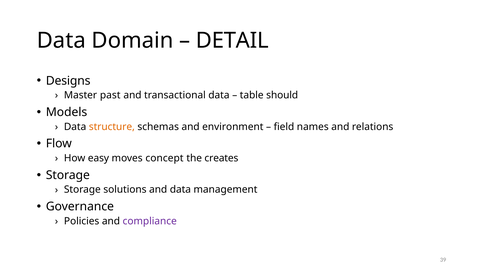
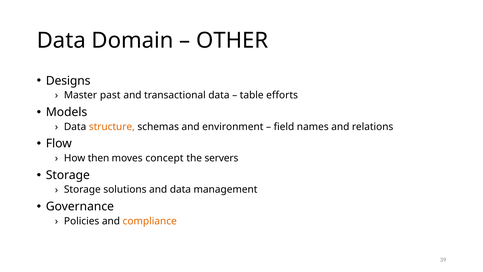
DETAIL: DETAIL -> OTHER
should: should -> efforts
easy: easy -> then
creates: creates -> servers
compliance colour: purple -> orange
